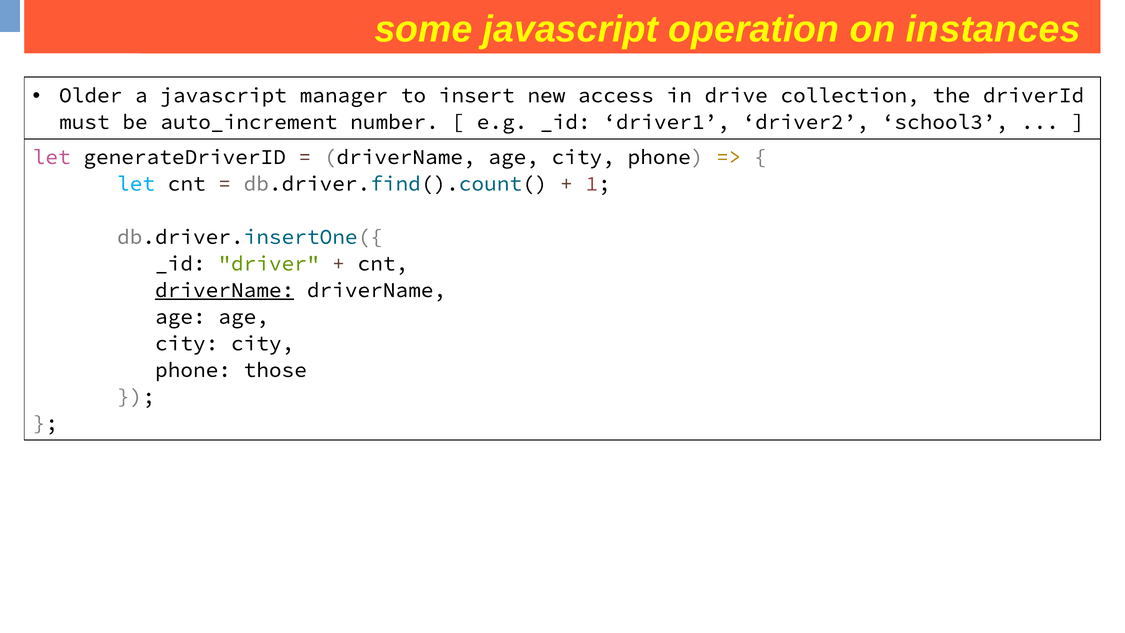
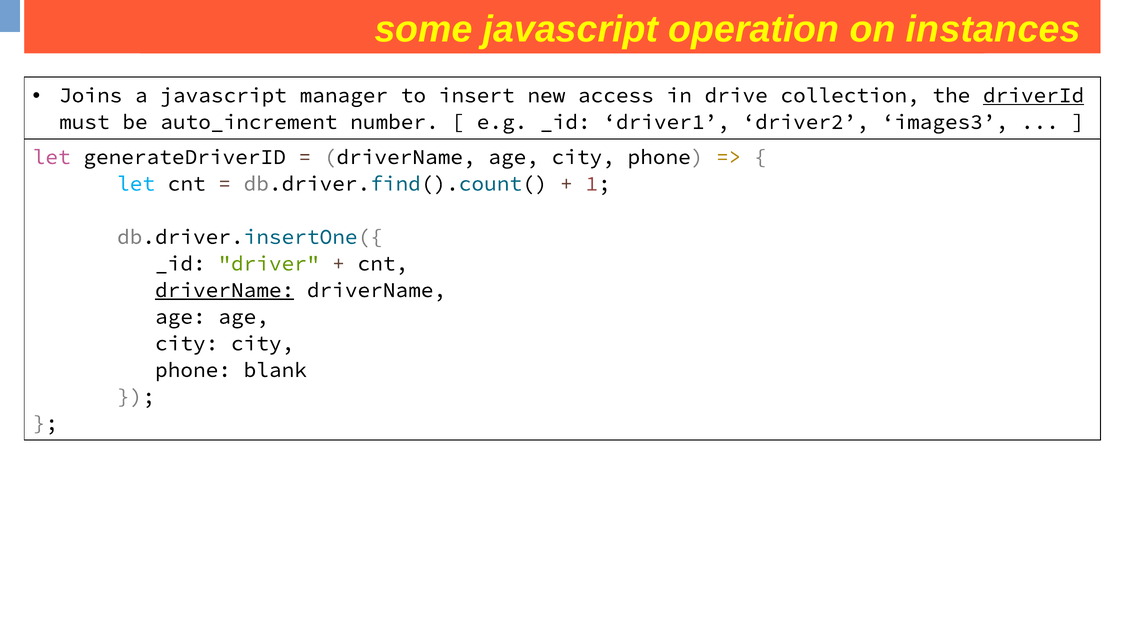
Older: Older -> Joins
driverId underline: none -> present
school3: school3 -> images3
those: those -> blank
